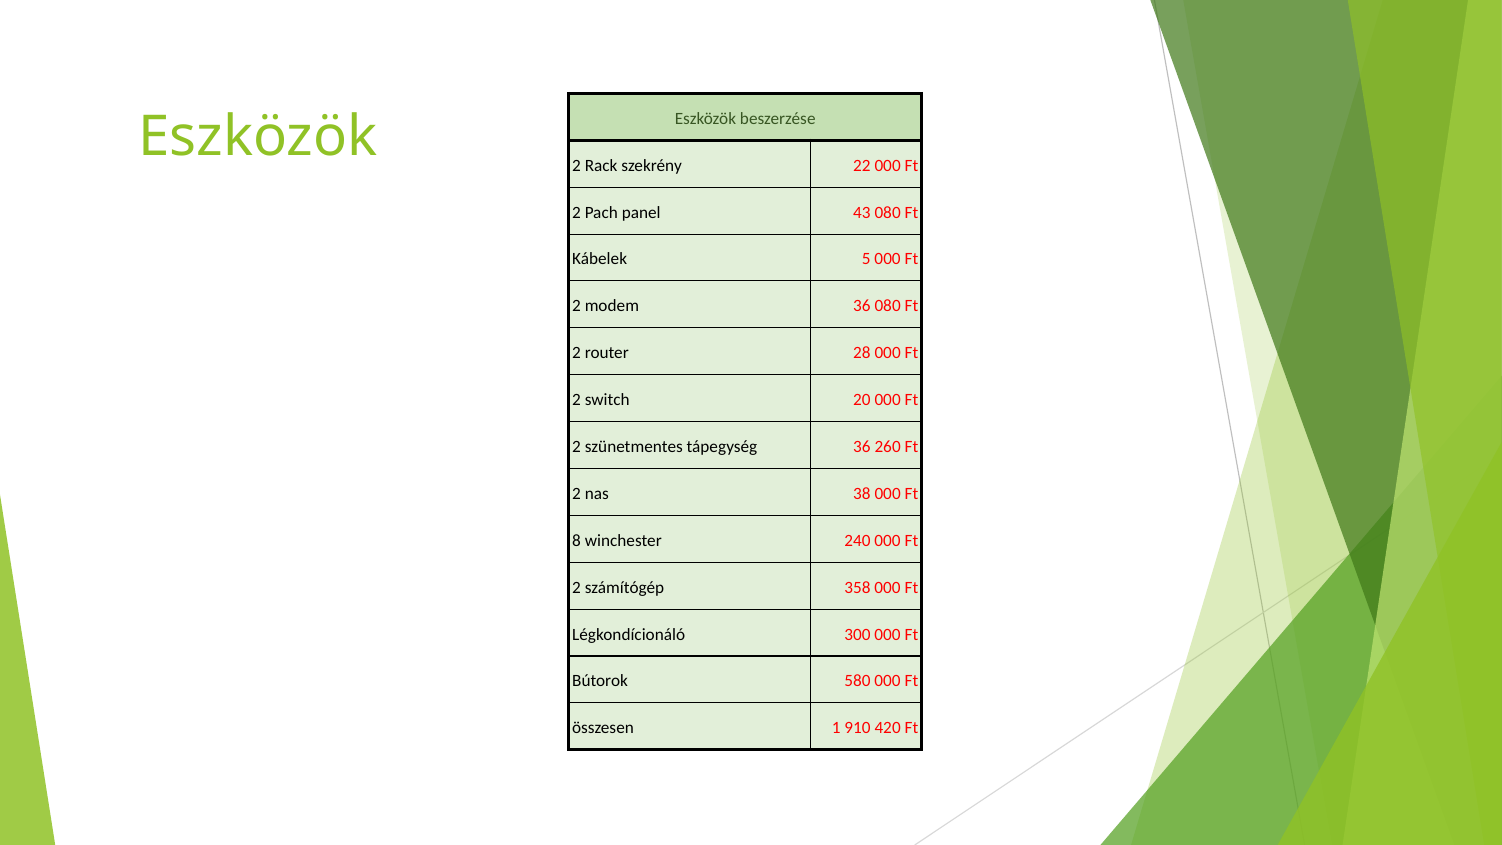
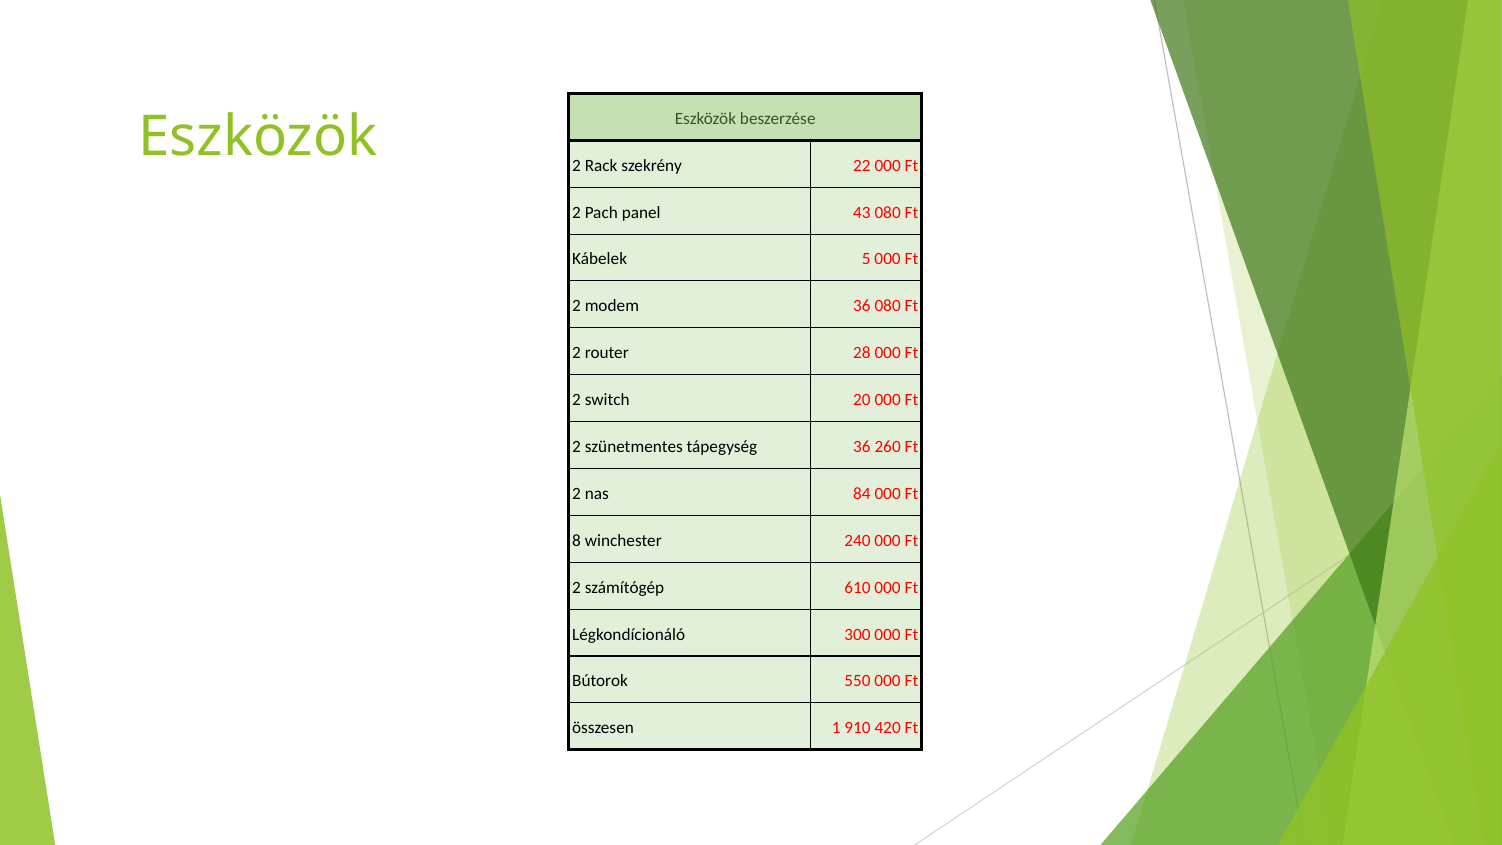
38: 38 -> 84
358: 358 -> 610
580: 580 -> 550
